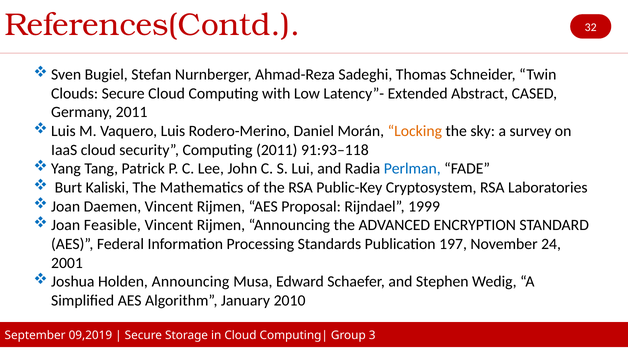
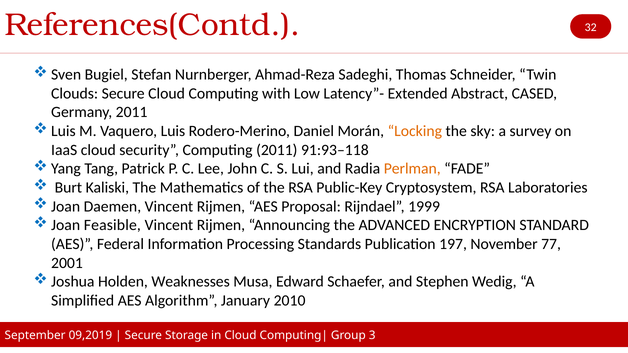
Perlman colour: blue -> orange
24: 24 -> 77
Holden Announcing: Announcing -> Weaknesses
